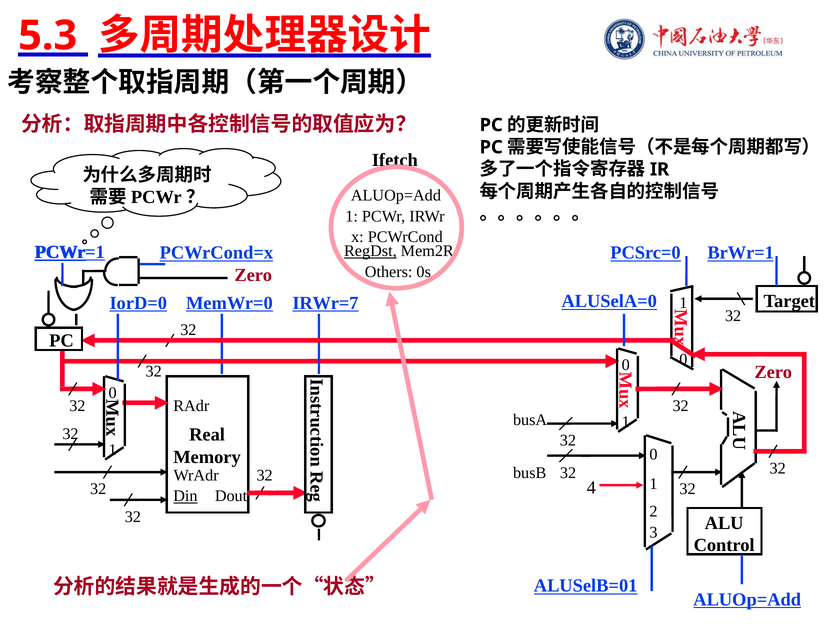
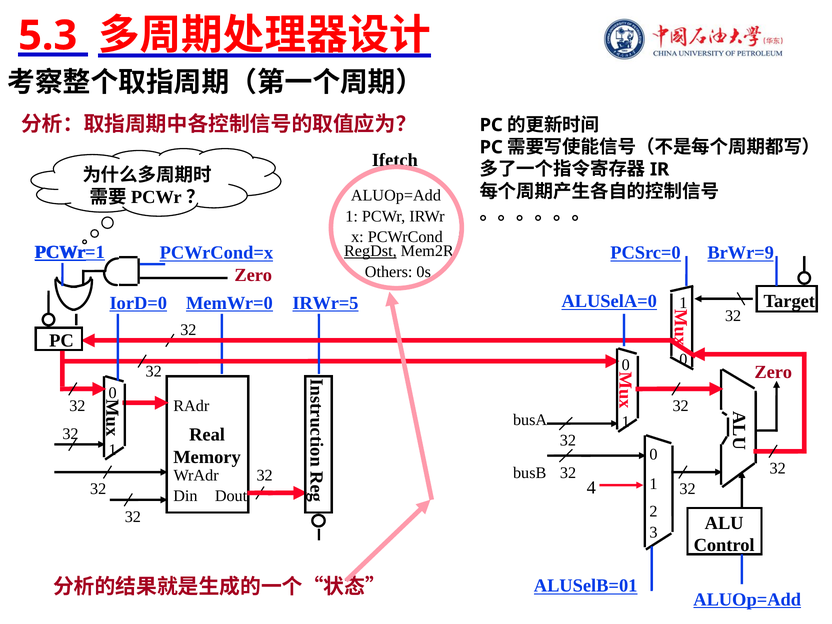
BrWr=1: BrWr=1 -> BrWr=9
IRWr=7: IRWr=7 -> IRWr=5
Din underline: present -> none
